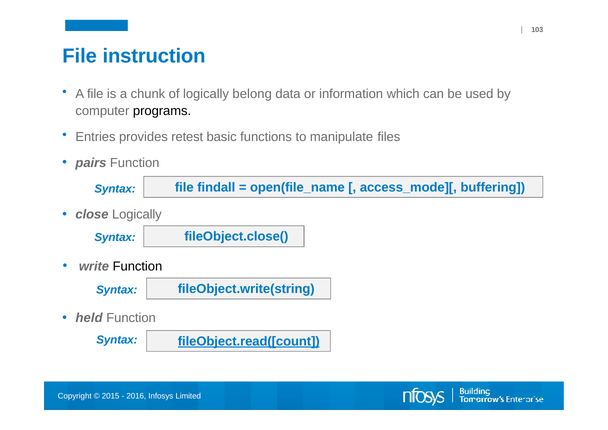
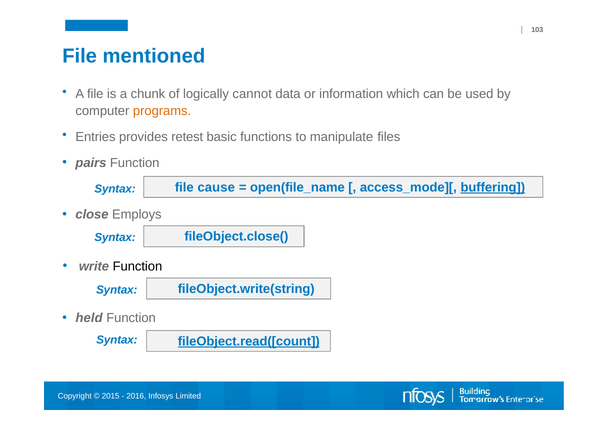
instruction: instruction -> mentioned
belong: belong -> cannot
programs colour: black -> orange
findall: findall -> cause
buffering underline: none -> present
close Logically: Logically -> Employs
